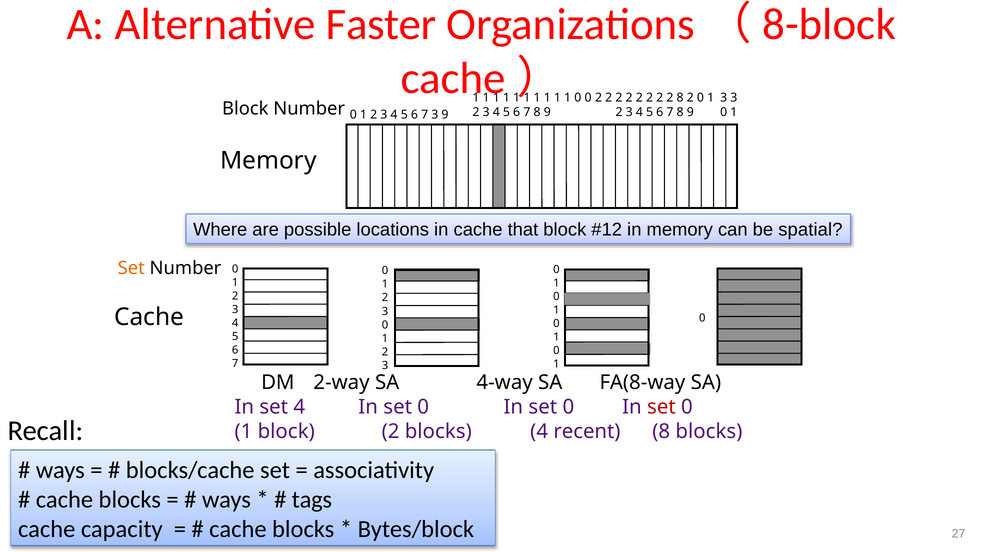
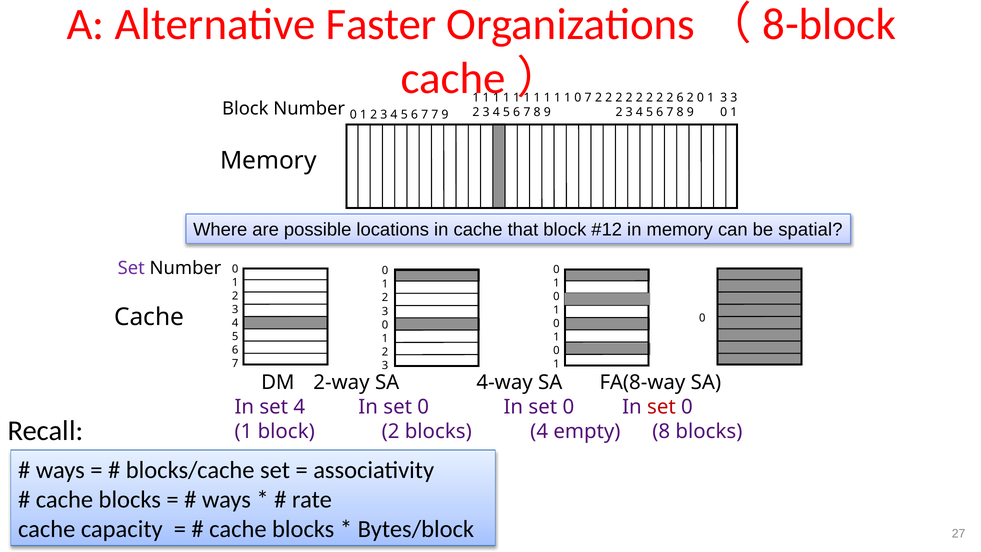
0 0: 0 -> 7
2 8: 8 -> 6
7 3: 3 -> 7
Set at (131, 268) colour: orange -> purple
recent: recent -> empty
tags: tags -> rate
